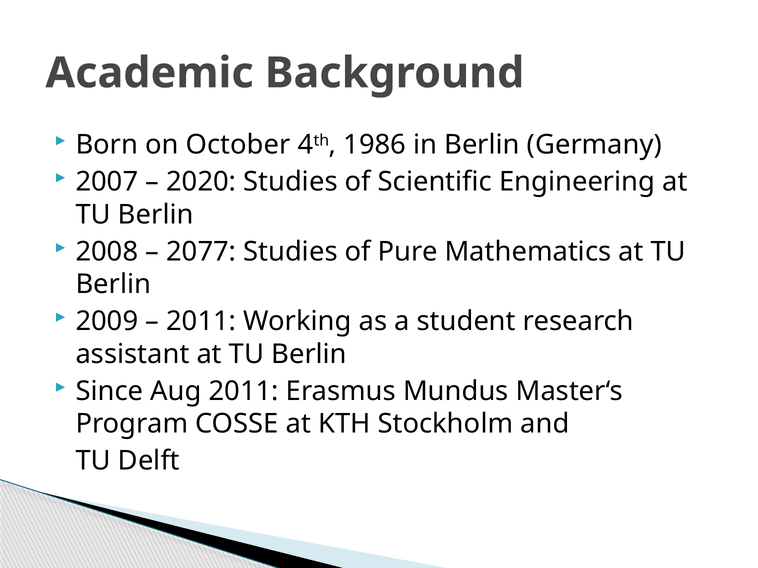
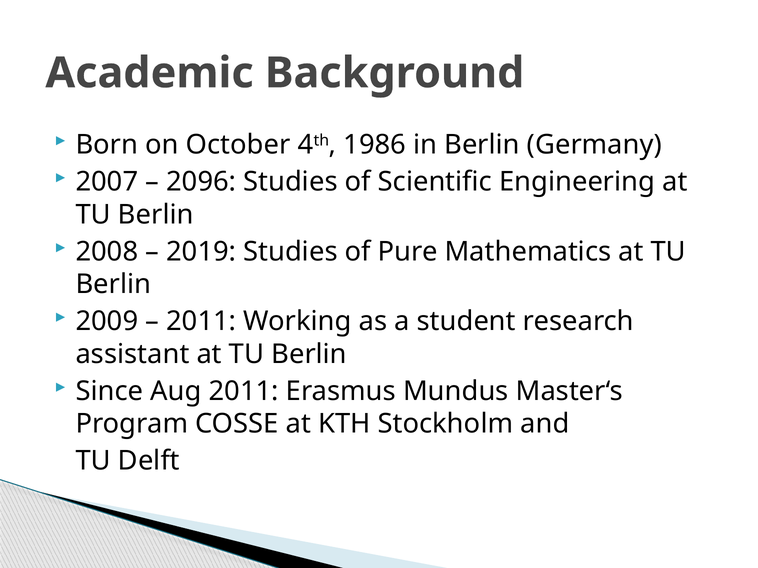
2020: 2020 -> 2096
2077: 2077 -> 2019
